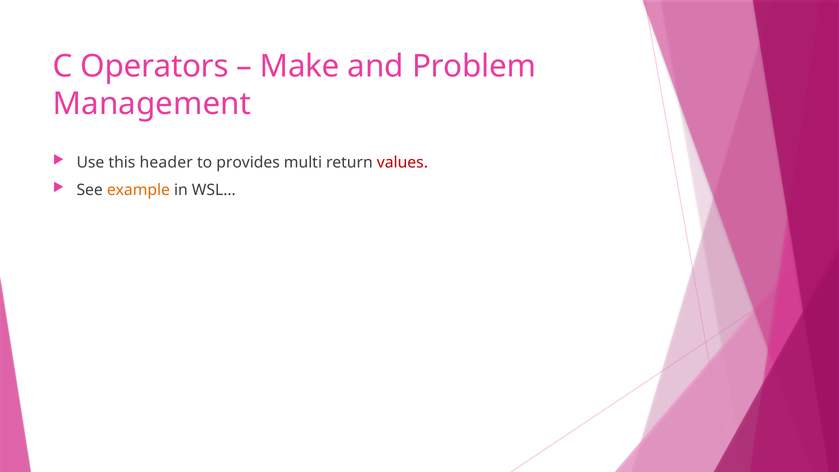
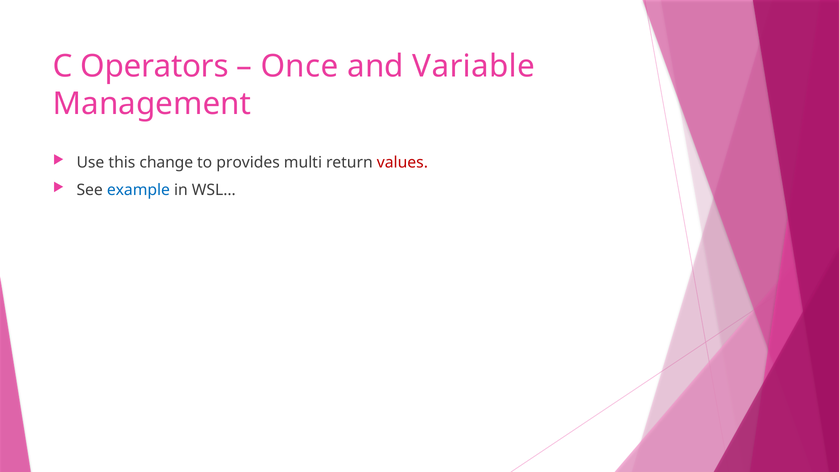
Make: Make -> Once
Problem: Problem -> Variable
header: header -> change
example colour: orange -> blue
